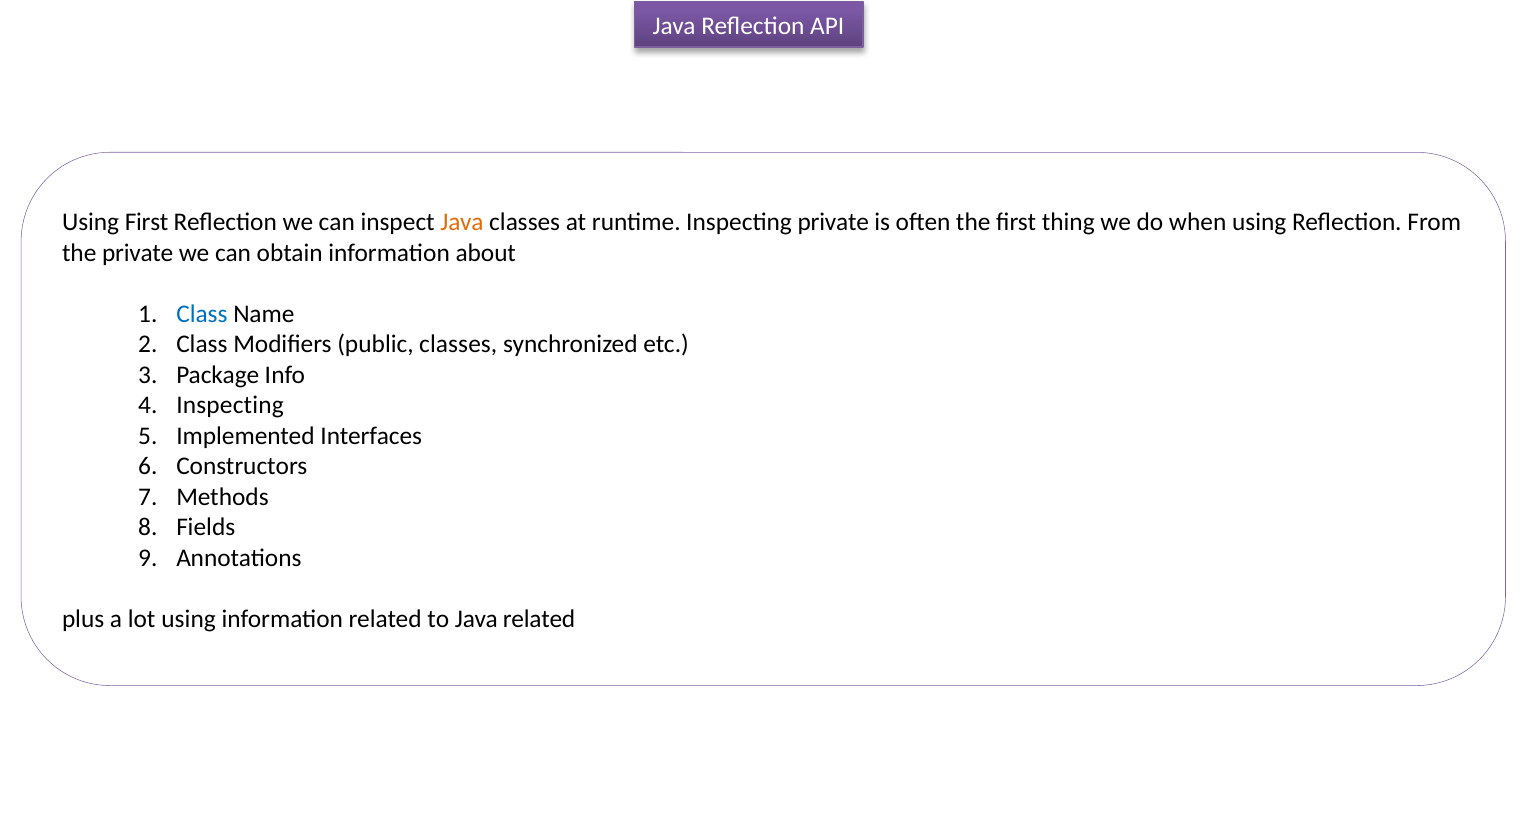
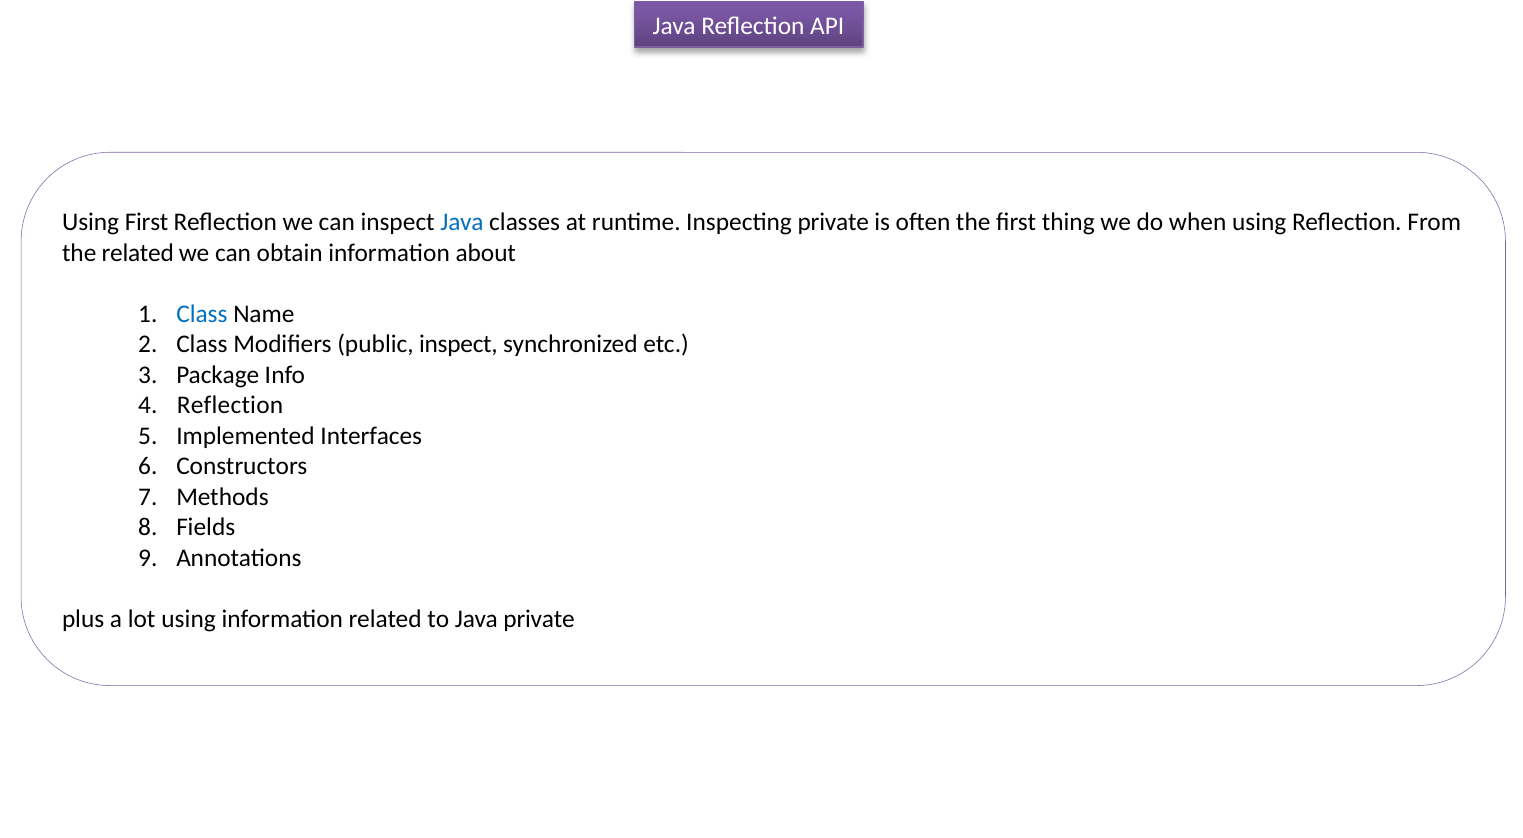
Java at (462, 222) colour: orange -> blue
the private: private -> related
public classes: classes -> inspect
Inspecting at (230, 405): Inspecting -> Reflection
Java related: related -> private
